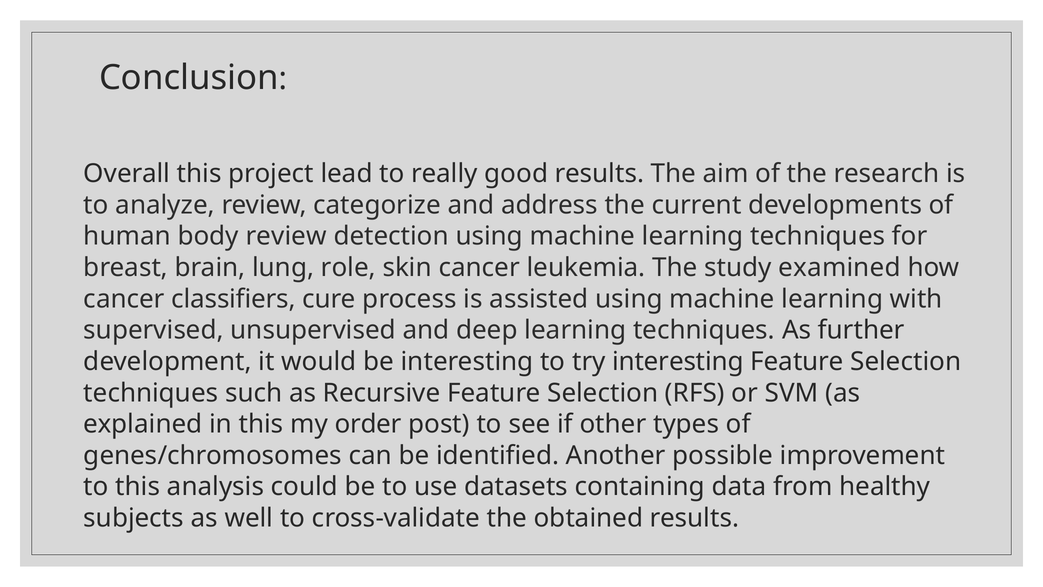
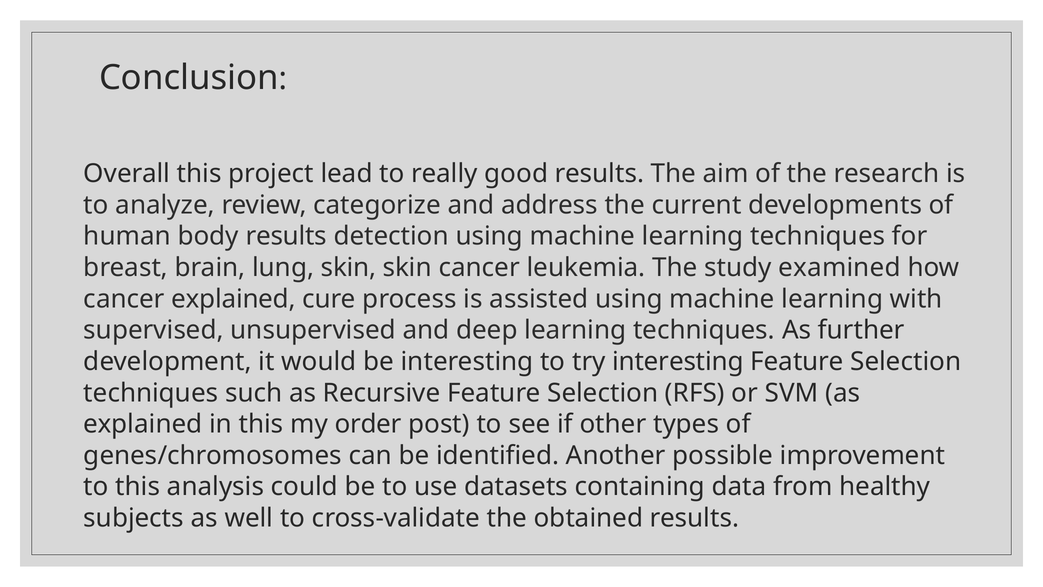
body review: review -> results
lung role: role -> skin
cancer classifiers: classifiers -> explained
